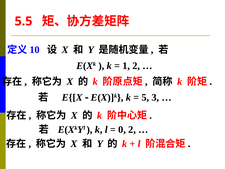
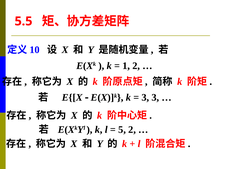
5 at (145, 97): 5 -> 3
0: 0 -> 5
